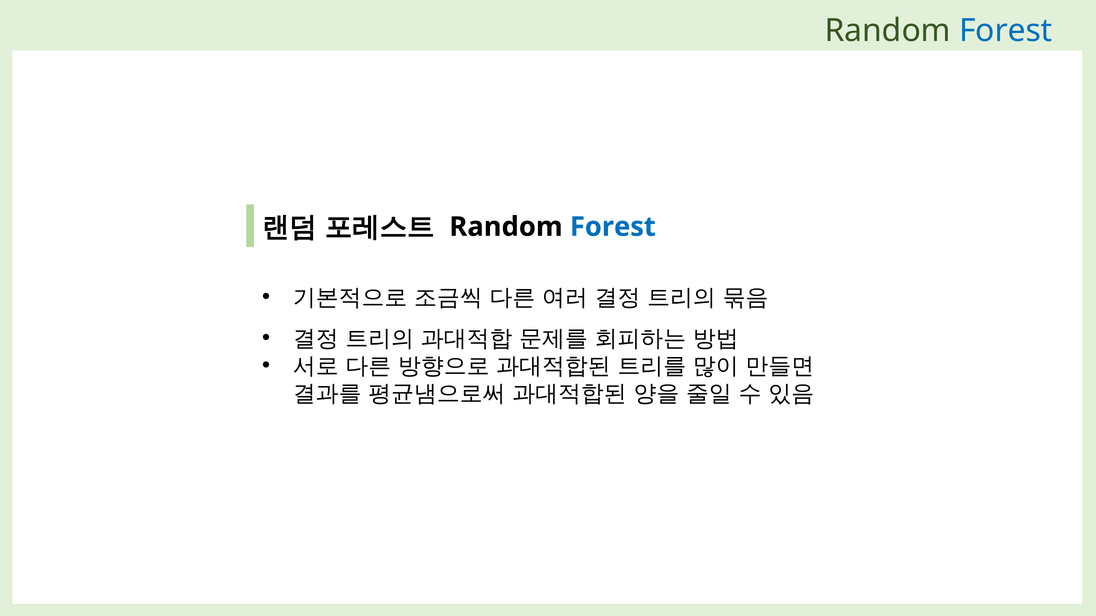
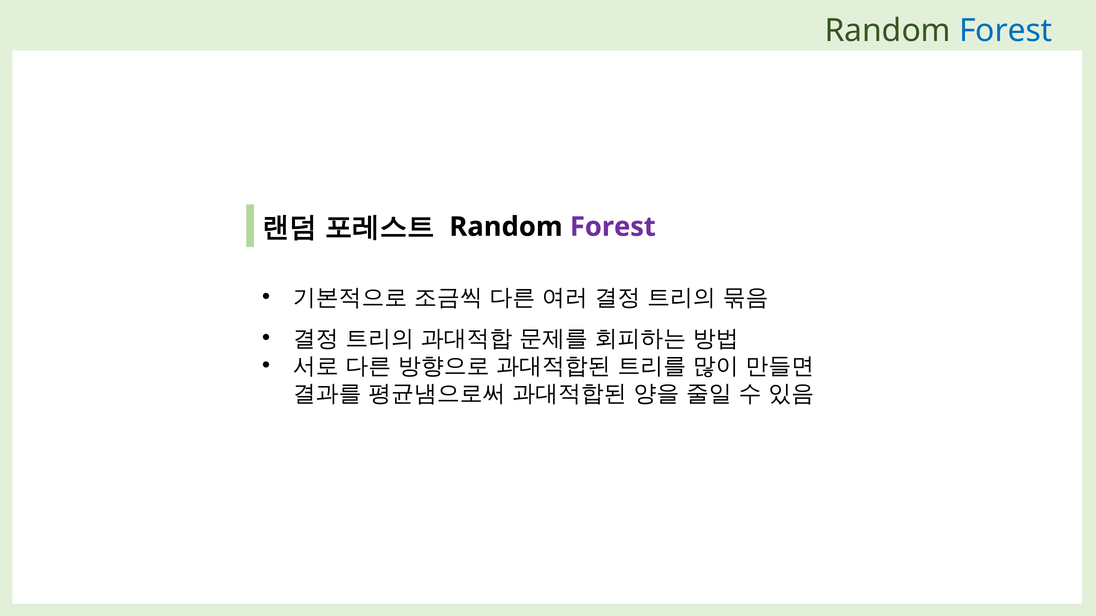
Forest at (613, 227) colour: blue -> purple
